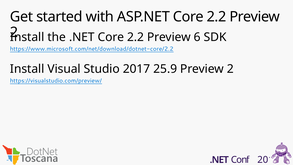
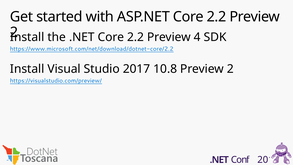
6: 6 -> 4
25.9: 25.9 -> 10.8
